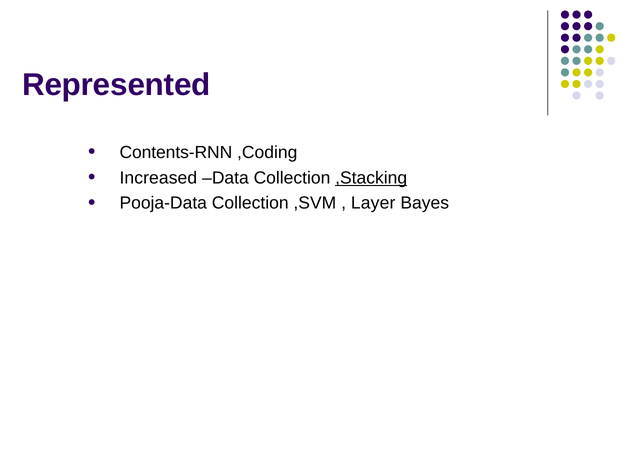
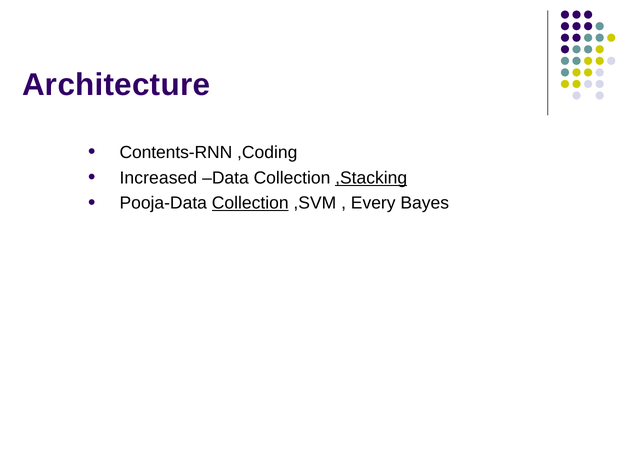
Represented: Represented -> Architecture
Collection at (250, 203) underline: none -> present
Layer: Layer -> Every
